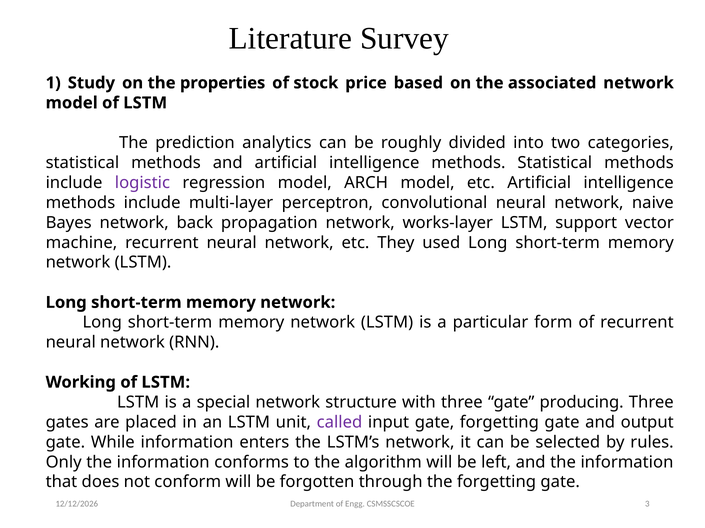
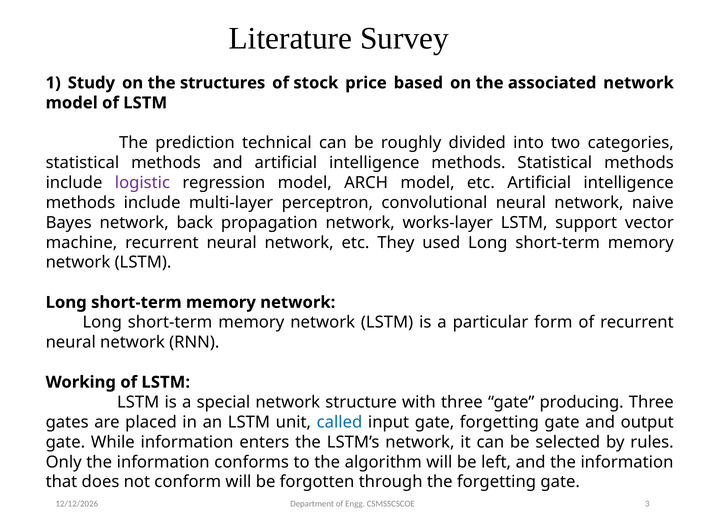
properties: properties -> structures
analytics: analytics -> technical
called colour: purple -> blue
